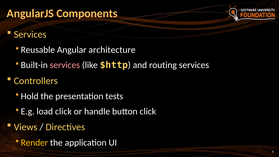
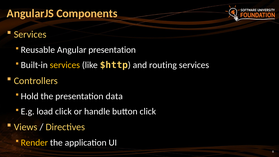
Angular architecture: architecture -> presentation
services at (65, 65) colour: pink -> yellow
tests: tests -> data
